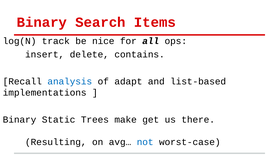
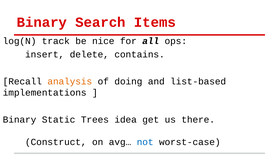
analysis colour: blue -> orange
adapt: adapt -> doing
make: make -> idea
Resulting: Resulting -> Construct
